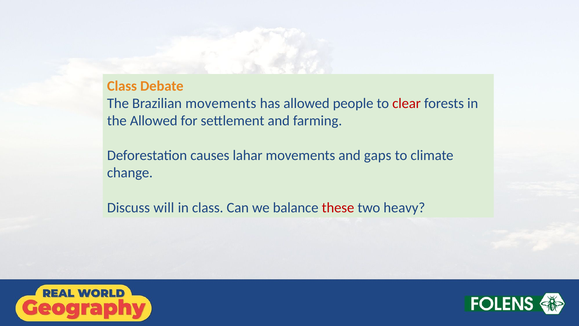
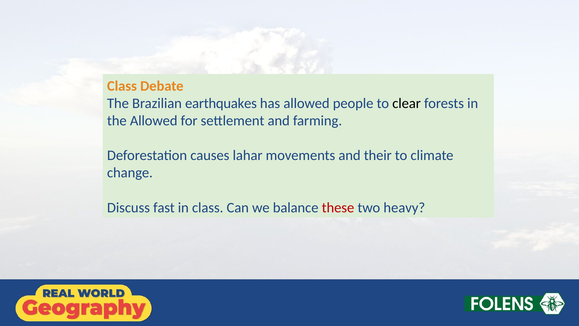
Brazilian movements: movements -> earthquakes
clear colour: red -> black
gaps: gaps -> their
will: will -> fast
